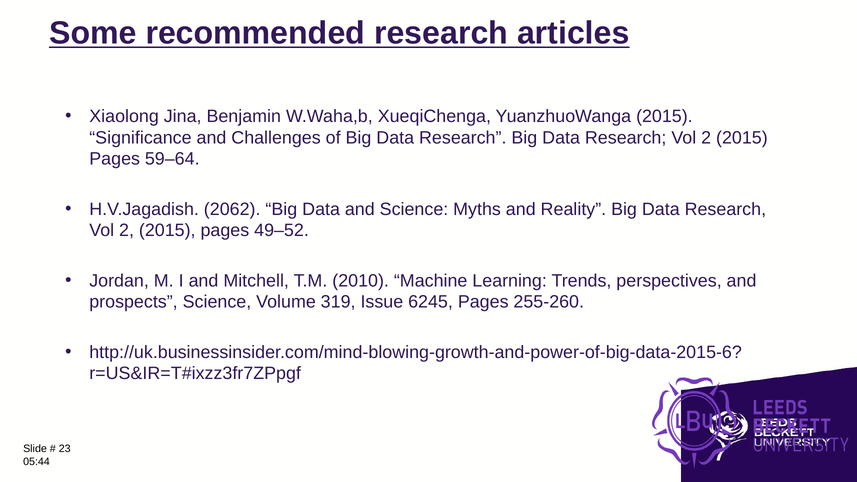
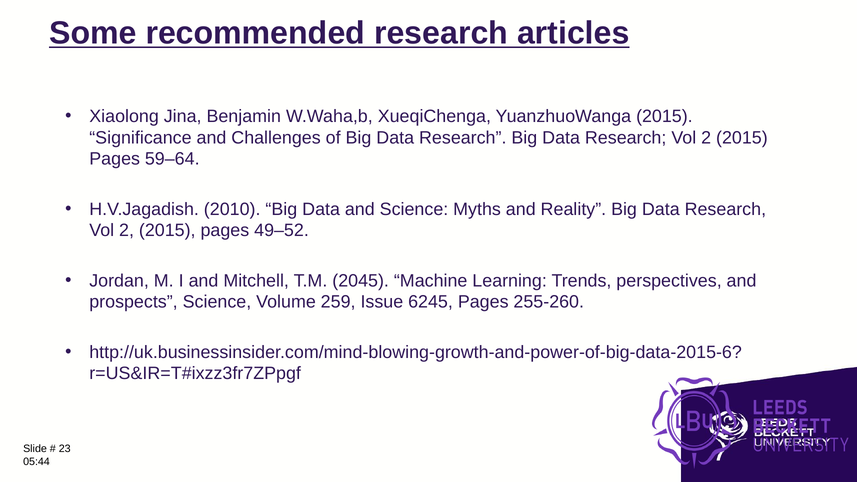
2062: 2062 -> 2010
2010: 2010 -> 2045
319: 319 -> 259
